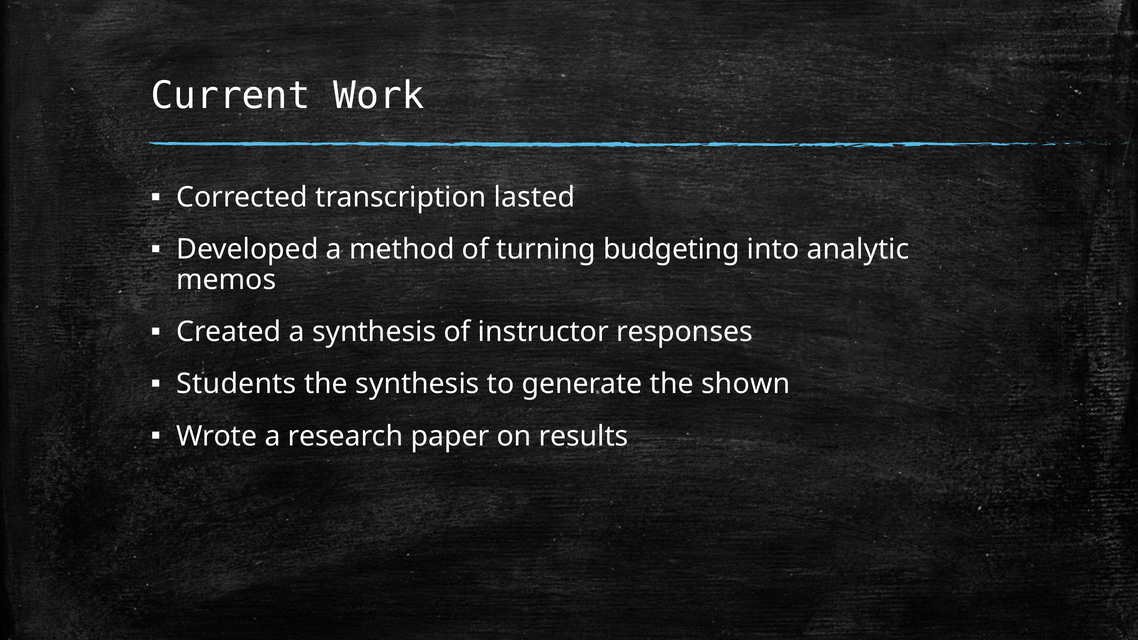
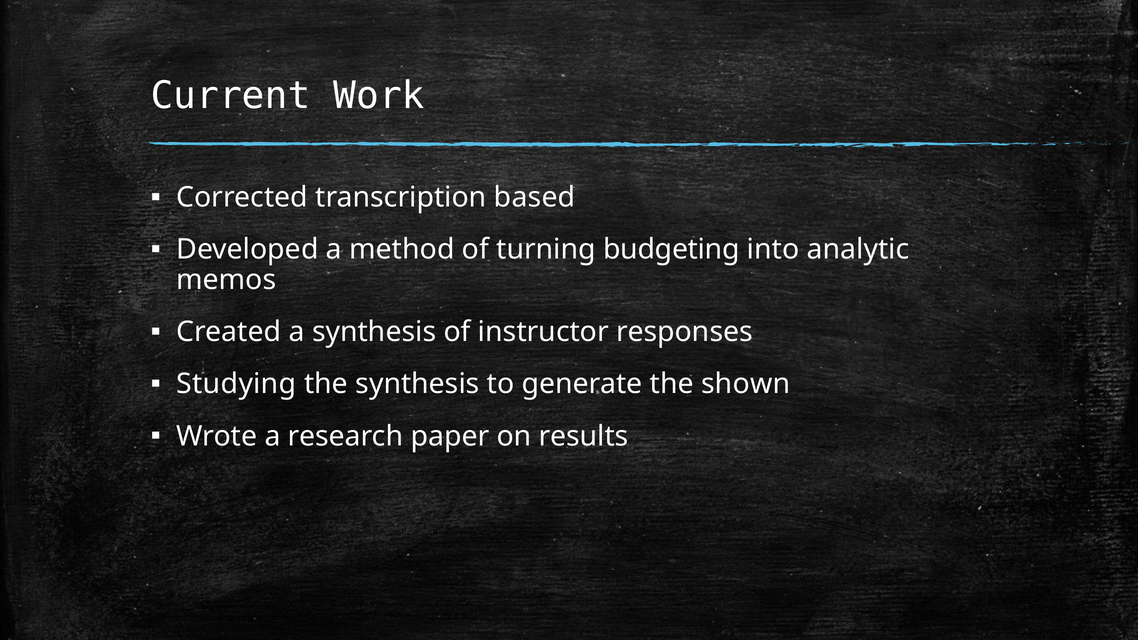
lasted: lasted -> based
Students: Students -> Studying
